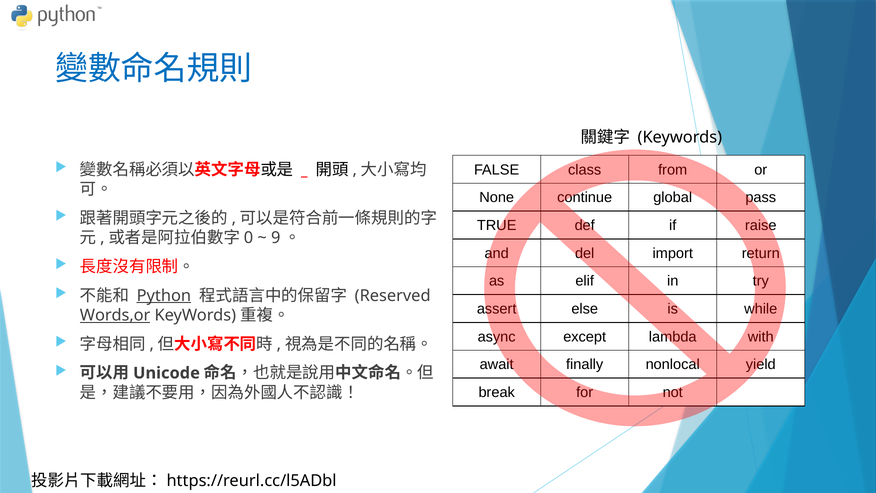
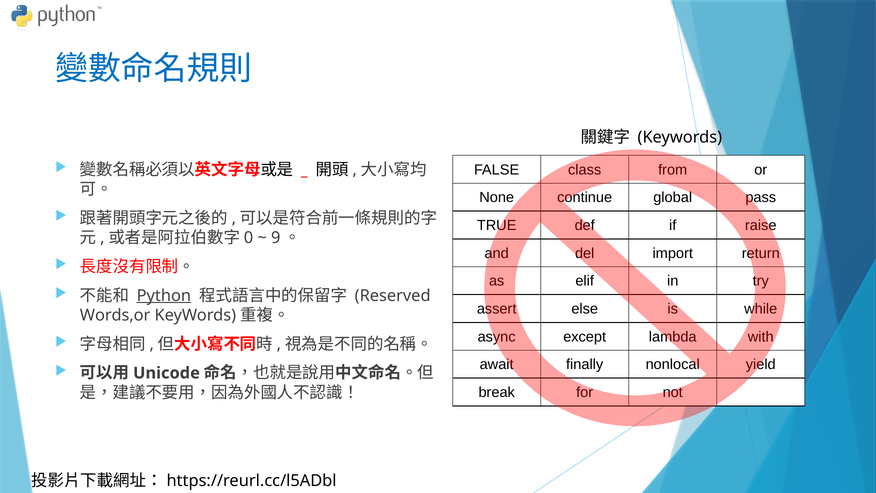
Words,or underline: present -> none
